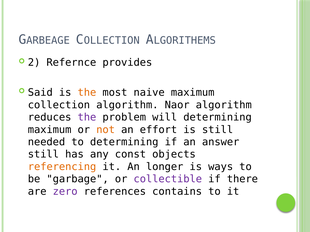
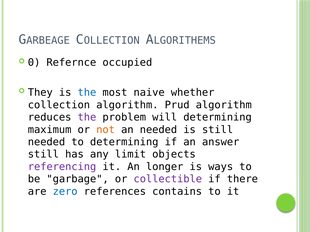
2: 2 -> 0
provides: provides -> occupied
Said: Said -> They
the at (87, 93) colour: orange -> blue
naive maximum: maximum -> whether
Naor: Naor -> Prud
an effort: effort -> needed
const: const -> limit
referencing colour: orange -> purple
zero colour: purple -> blue
